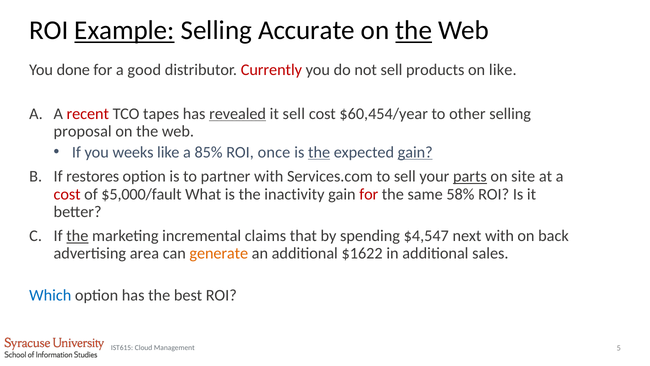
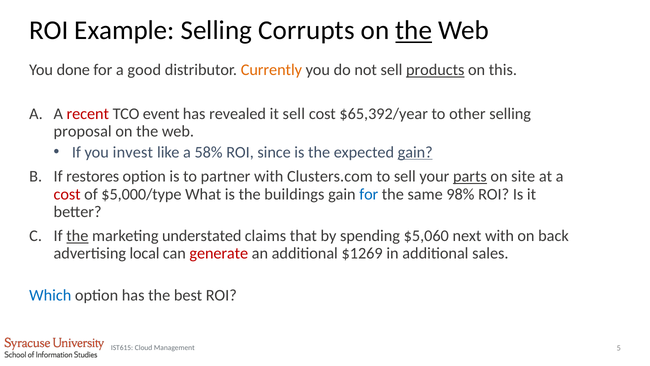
Example underline: present -> none
Accurate: Accurate -> Corrupts
Currently colour: red -> orange
products underline: none -> present
on like: like -> this
tapes: tapes -> event
revealed underline: present -> none
$60,454/year: $60,454/year -> $65,392/year
weeks: weeks -> invest
85%: 85% -> 58%
once: once -> since
the at (319, 152) underline: present -> none
Services.com: Services.com -> Clusters.com
$5,000/fault: $5,000/fault -> $5,000/type
inactivity: inactivity -> buildings
for at (369, 194) colour: red -> blue
58%: 58% -> 98%
incremental: incremental -> understated
$4,547: $4,547 -> $5,060
area: area -> local
generate colour: orange -> red
$1622: $1622 -> $1269
